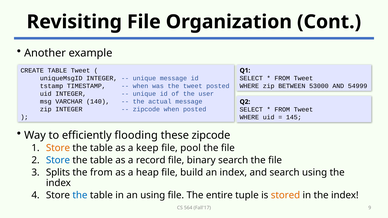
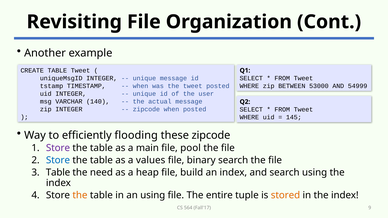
Store at (58, 148) colour: orange -> purple
keep: keep -> main
record: record -> values
Splits at (58, 173): Splits -> Table
the from: from -> need
the at (80, 195) colour: blue -> orange
